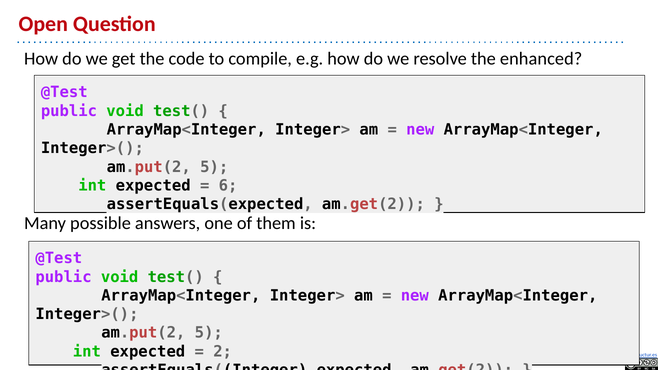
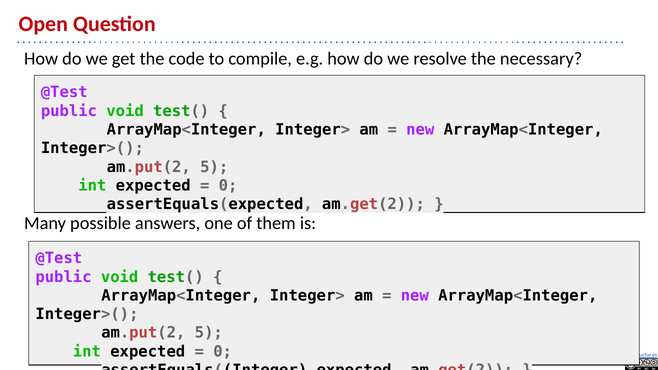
enhanced: enhanced -> necessary
6 at (228, 186): 6 -> 0
2 at (223, 352): 2 -> 0
